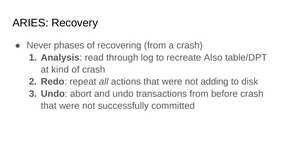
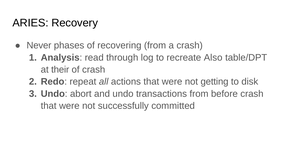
kind: kind -> their
adding: adding -> getting
